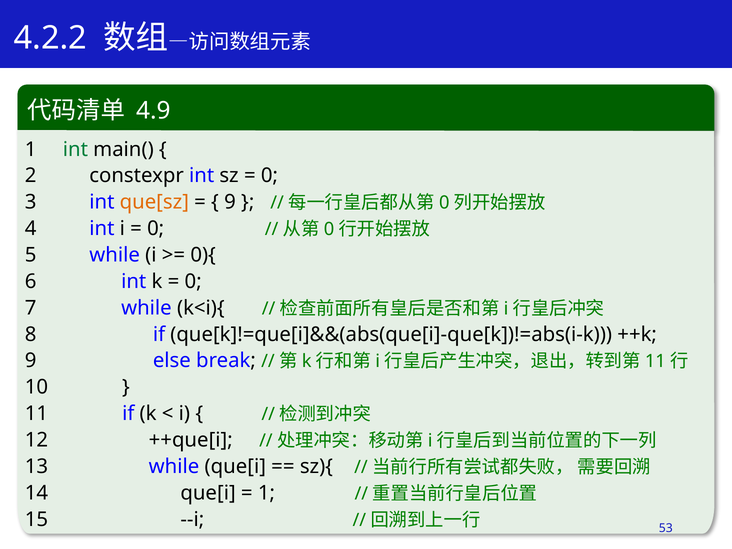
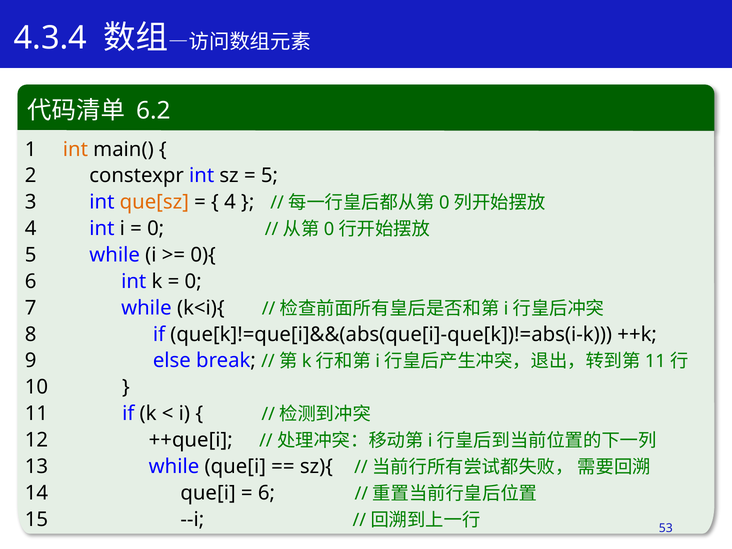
4.2.2: 4.2.2 -> 4.3.4
4.9: 4.9 -> 6.2
int at (75, 149) colour: green -> orange
0 at (269, 176): 0 -> 5
9 at (230, 202): 9 -> 4
1 at (266, 493): 1 -> 6
